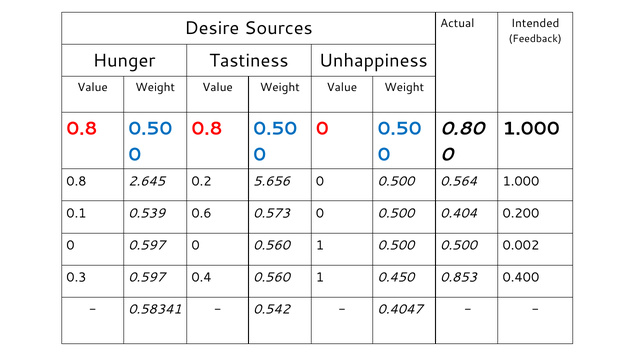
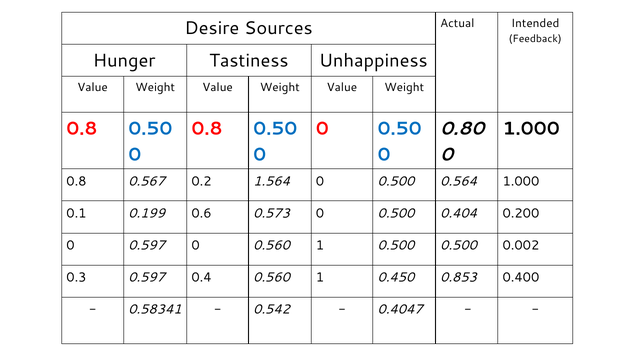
2.645: 2.645 -> 0.567
5.656: 5.656 -> 1.564
0.539: 0.539 -> 0.199
